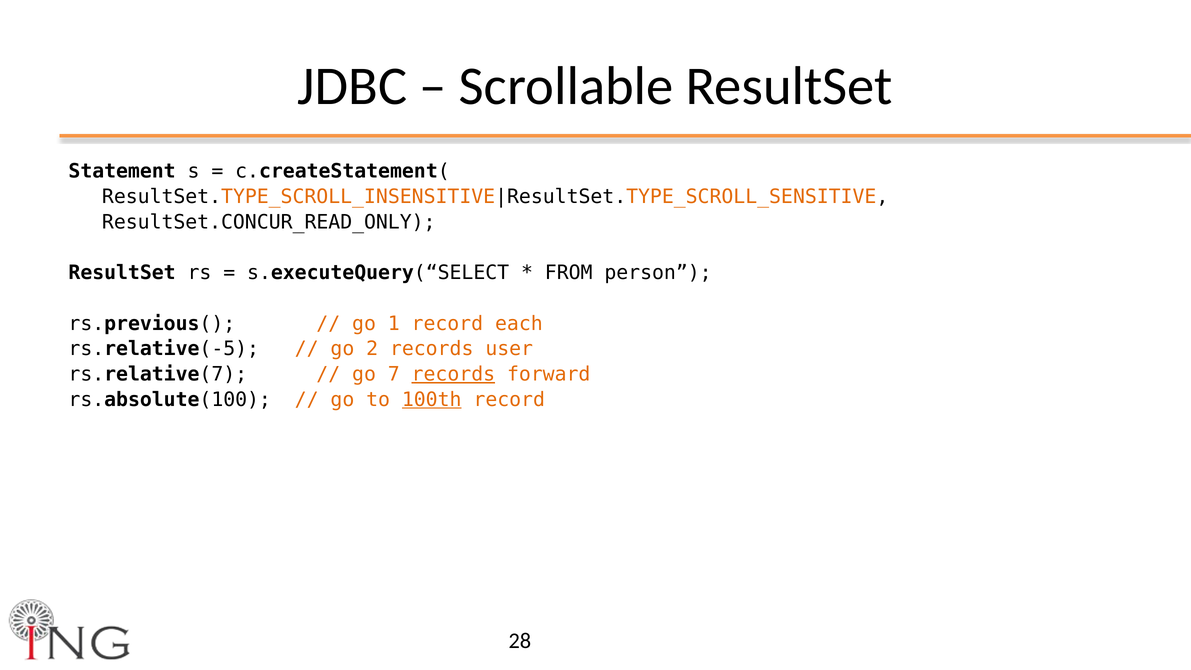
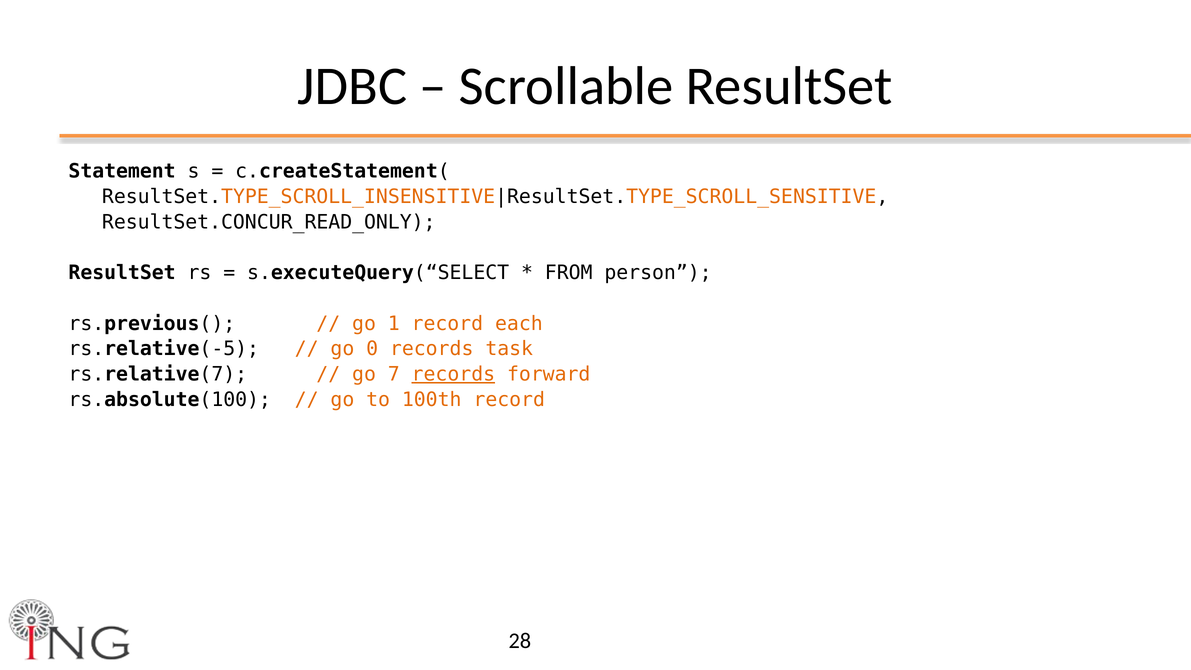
2: 2 -> 0
user: user -> task
100th underline: present -> none
